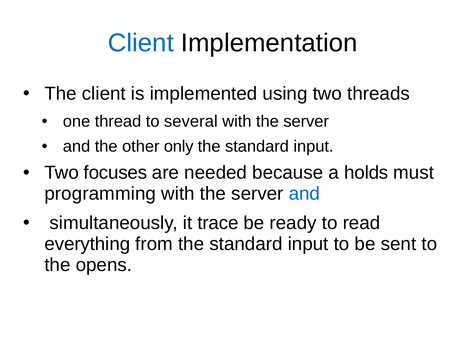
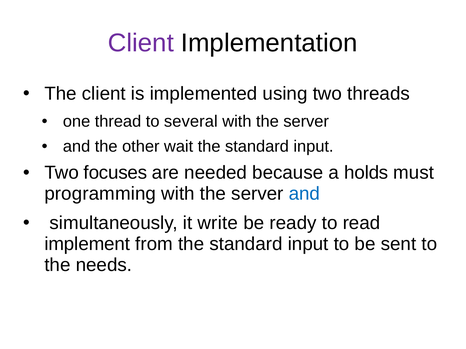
Client at (141, 43) colour: blue -> purple
only: only -> wait
trace: trace -> write
everything: everything -> implement
opens: opens -> needs
